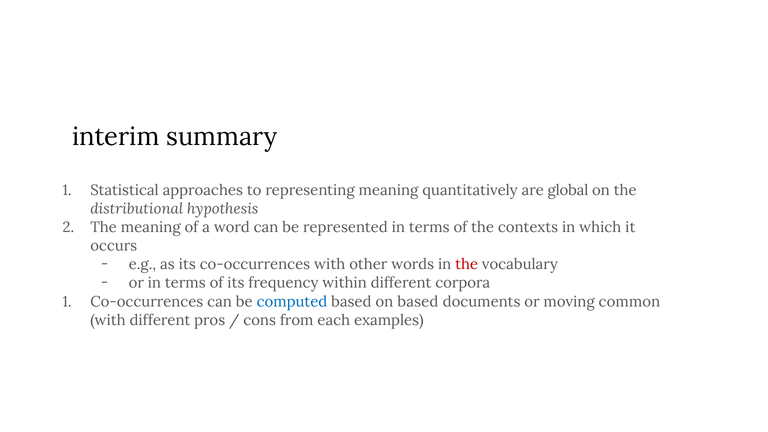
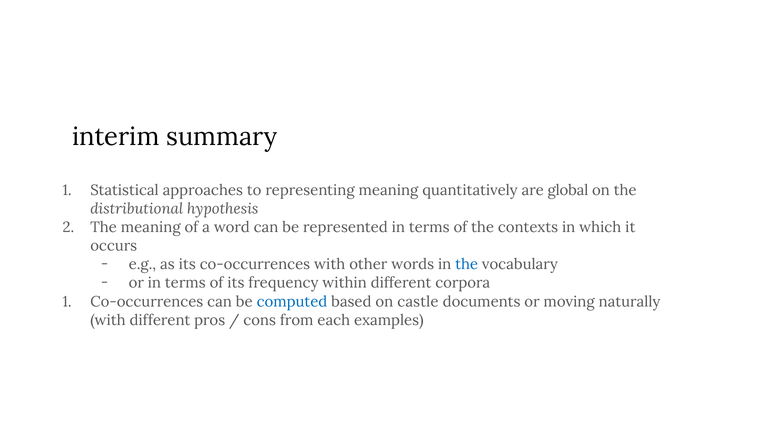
the at (467, 265) colour: red -> blue
on based: based -> castle
common: common -> naturally
